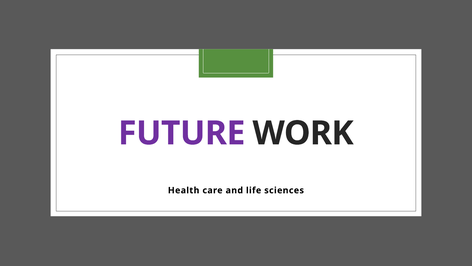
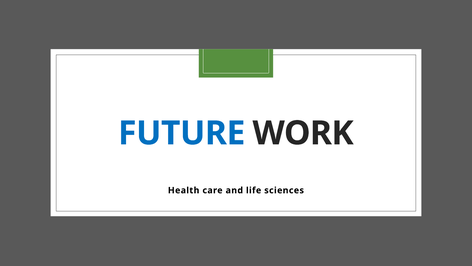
FUTURE colour: purple -> blue
